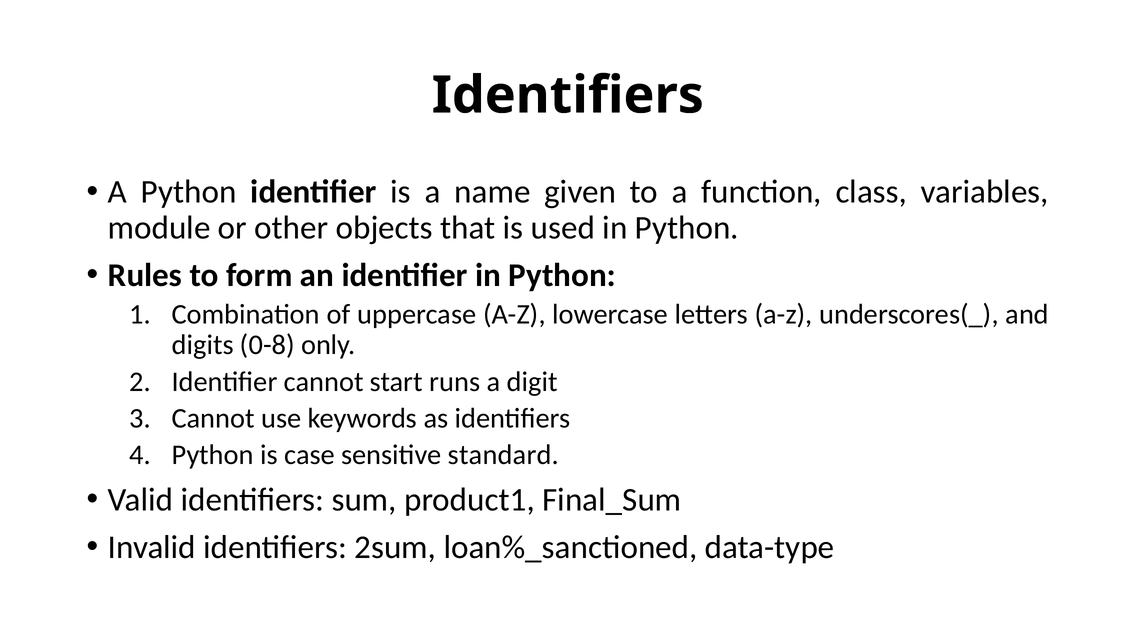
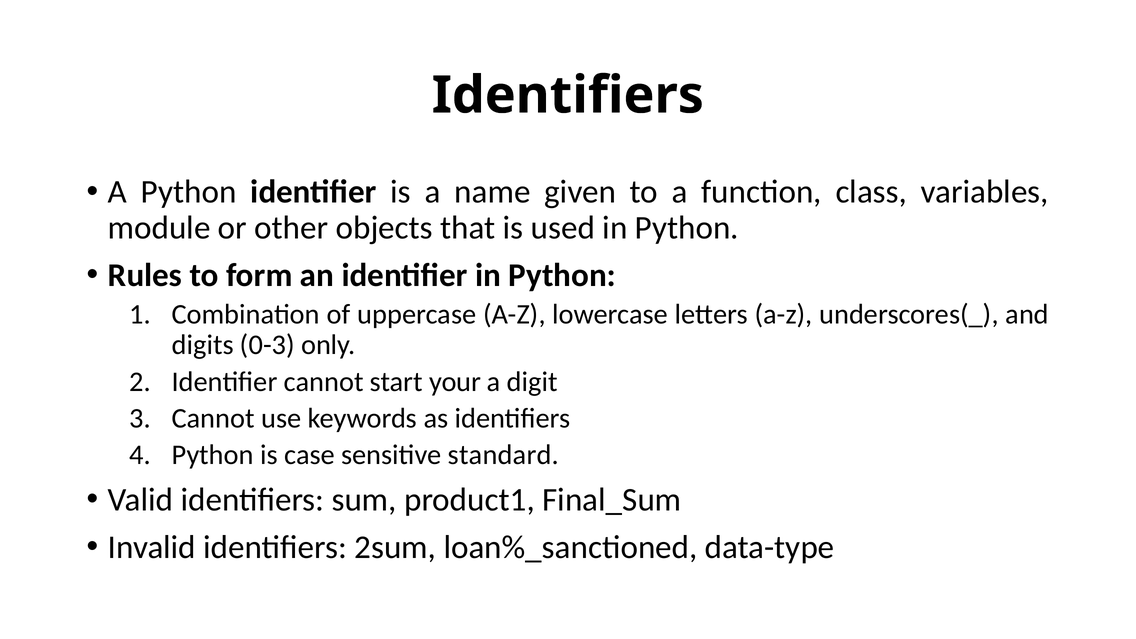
0-8: 0-8 -> 0-3
runs: runs -> your
